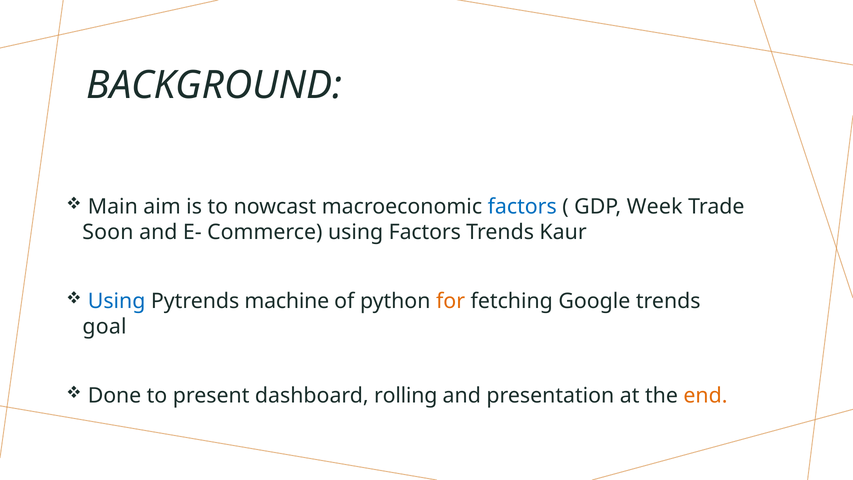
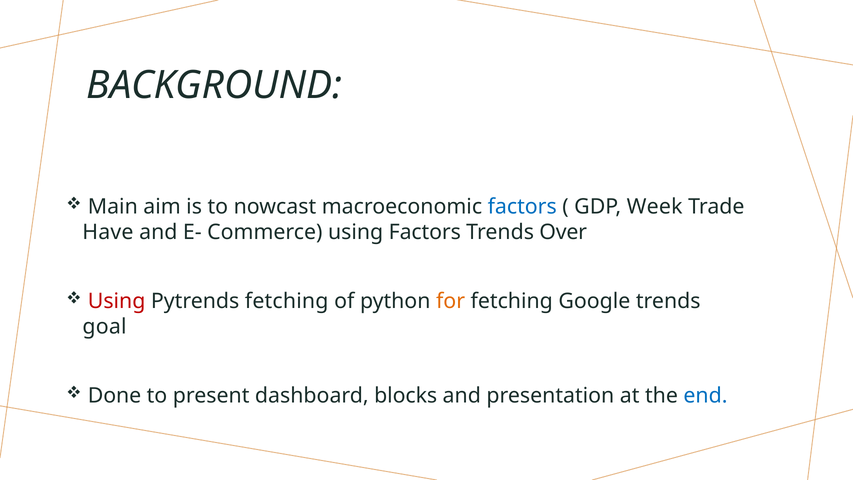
Soon: Soon -> Have
Kaur: Kaur -> Over
Using at (117, 301) colour: blue -> red
Pytrends machine: machine -> fetching
rolling: rolling -> blocks
end colour: orange -> blue
